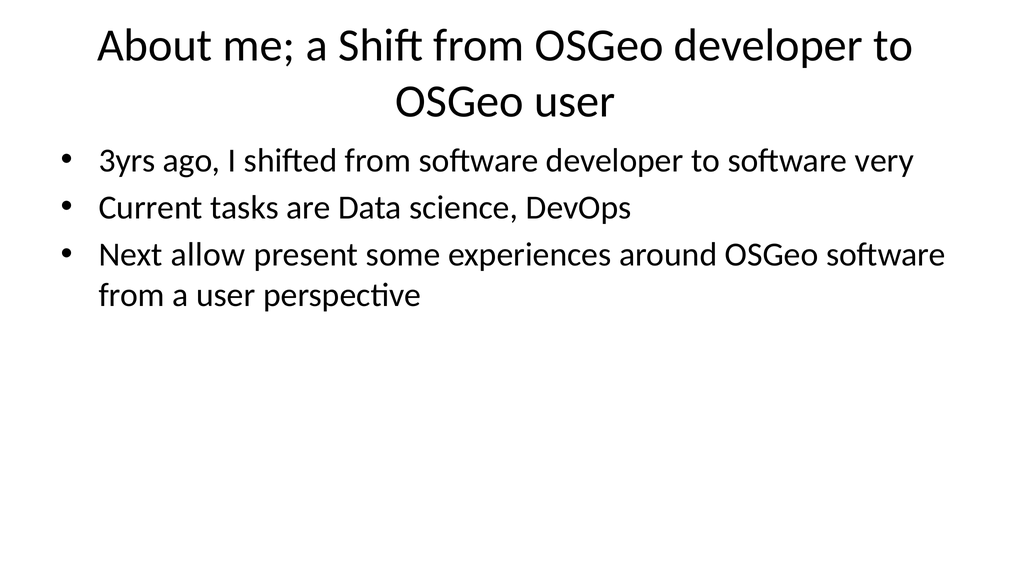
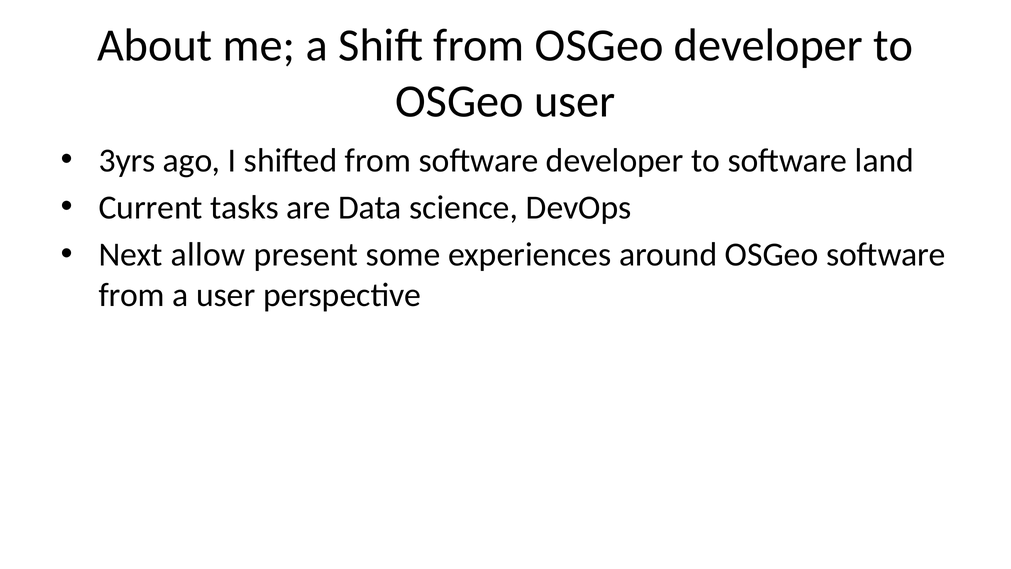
very: very -> land
